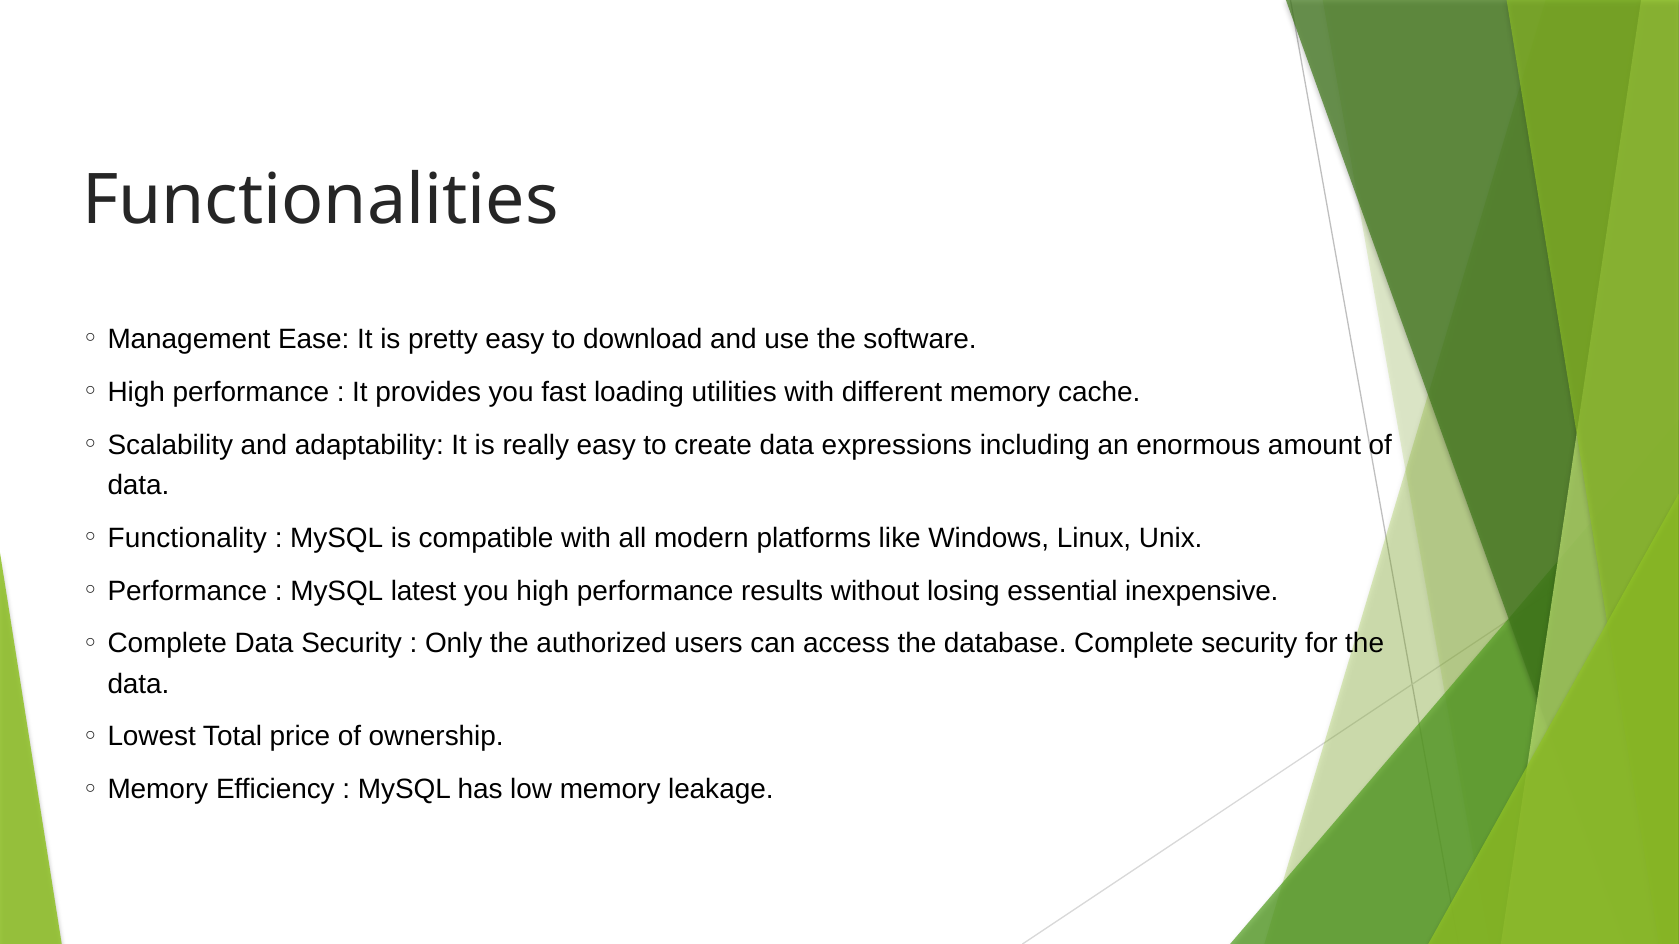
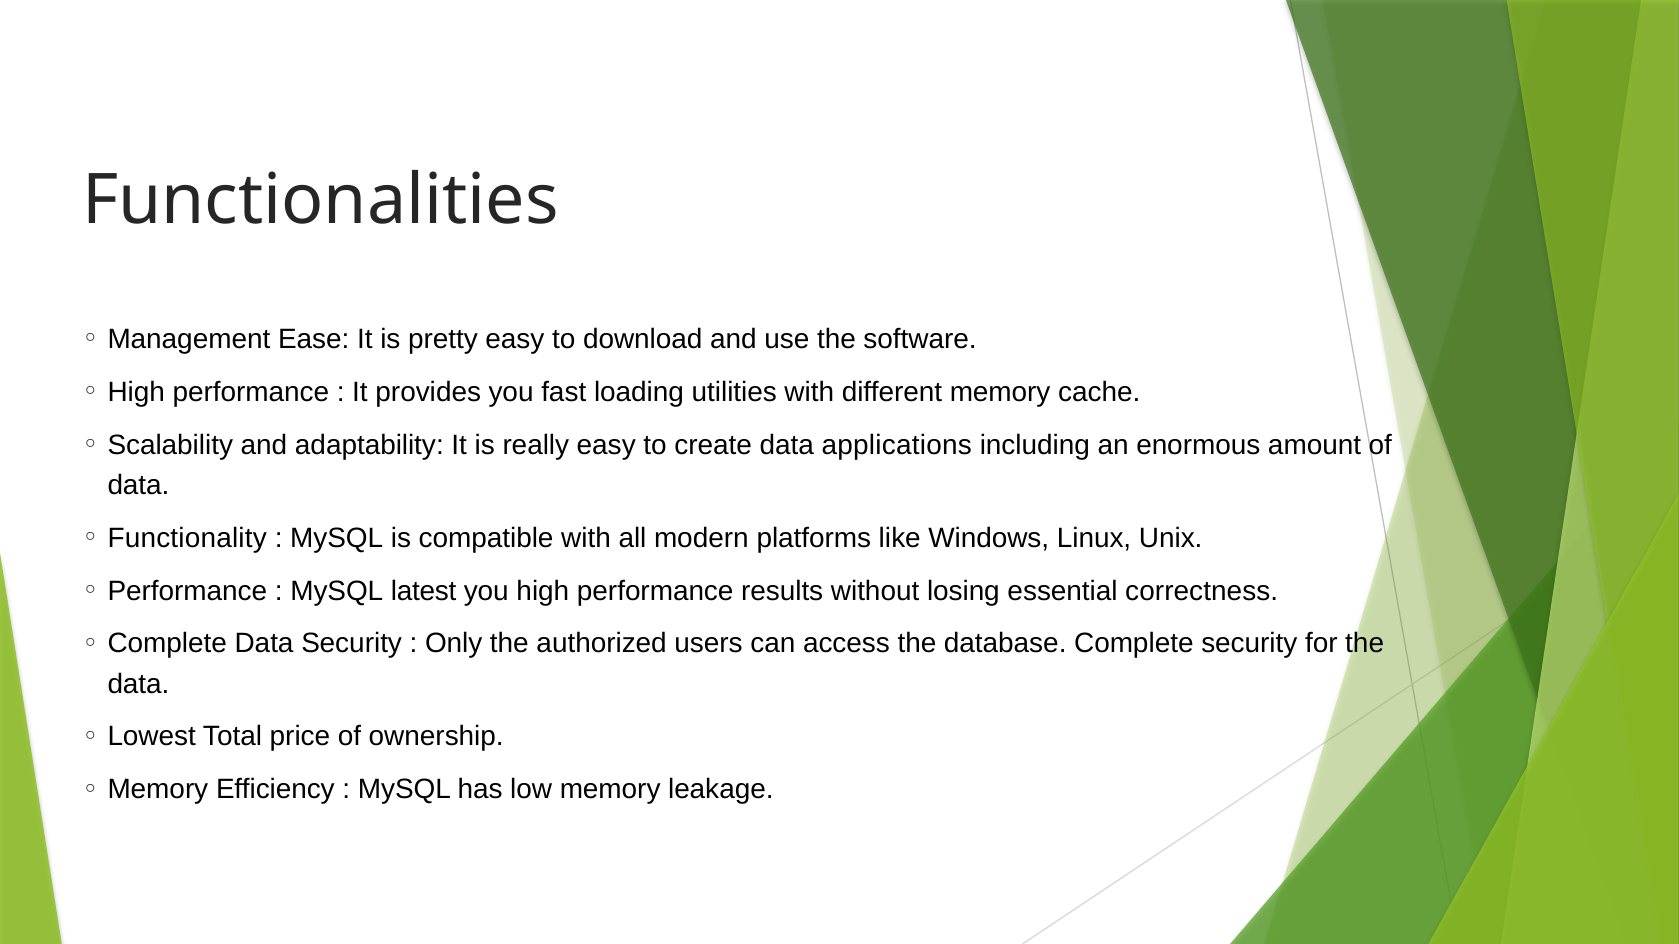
expressions: expressions -> applications
inexpensive: inexpensive -> correctness
